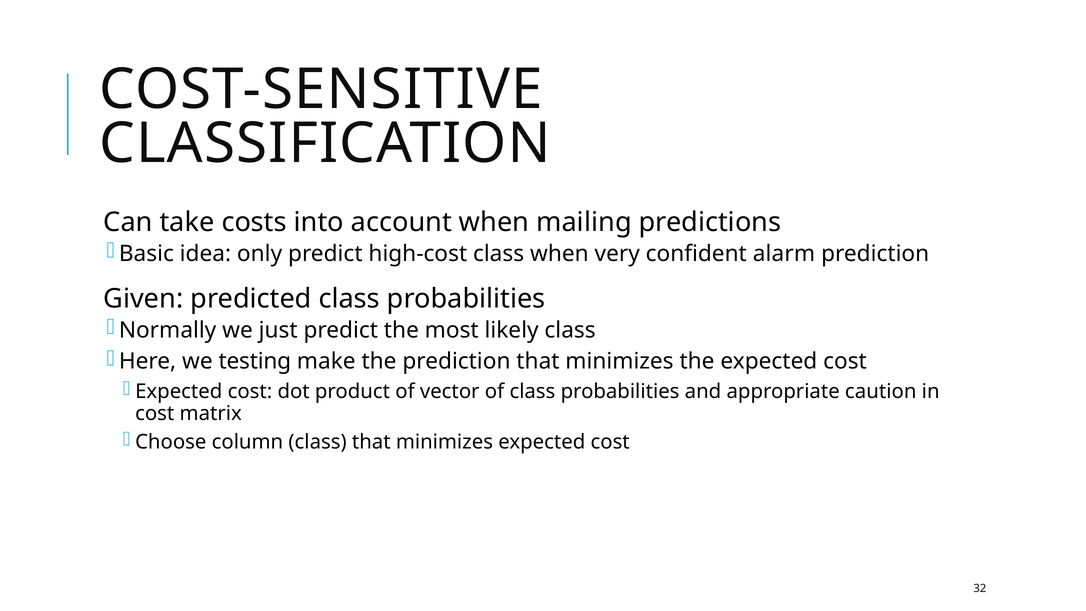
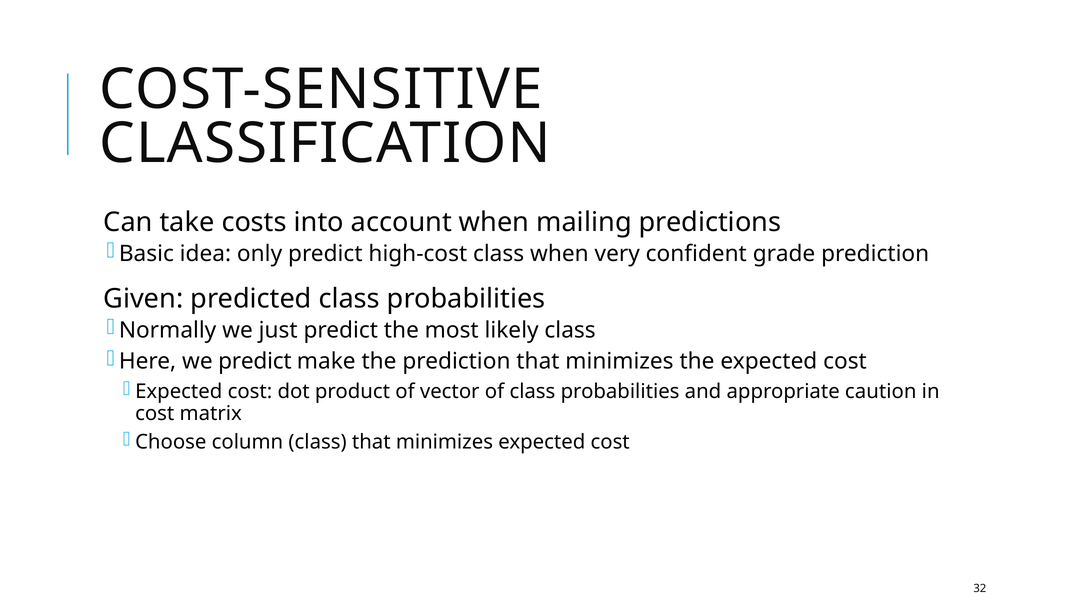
alarm: alarm -> grade
we testing: testing -> predict
